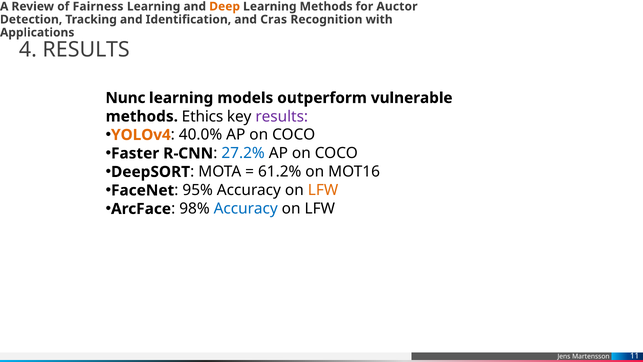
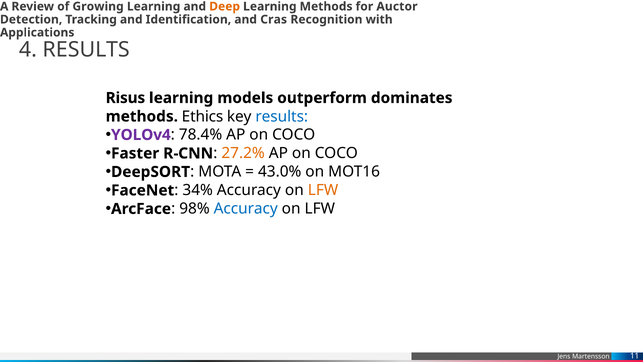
Fairness: Fairness -> Growing
Nunc: Nunc -> Risus
vulnerable: vulnerable -> dominates
results at (282, 116) colour: purple -> blue
YOLOv4 colour: orange -> purple
40.0%: 40.0% -> 78.4%
27.2% colour: blue -> orange
61.2%: 61.2% -> 43.0%
95%: 95% -> 34%
